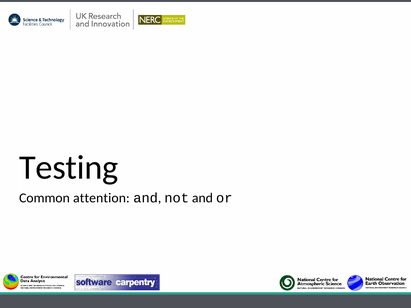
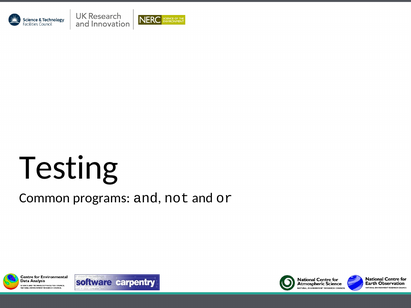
attention: attention -> programs
